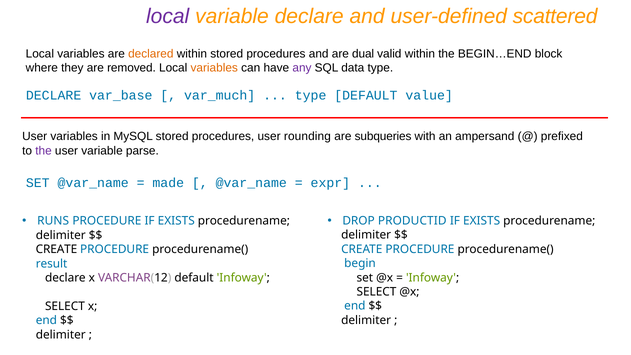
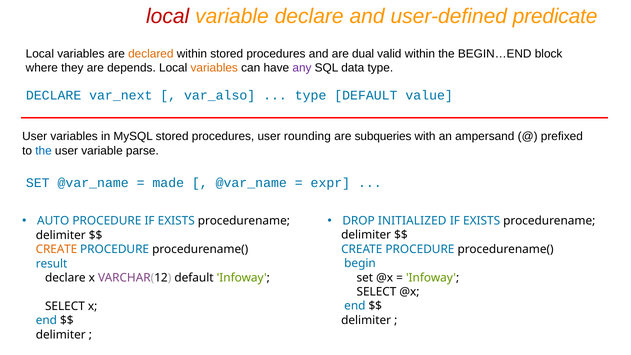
local at (168, 16) colour: purple -> red
scattered: scattered -> predicate
removed: removed -> depends
var_base: var_base -> var_next
var_much: var_much -> var_also
the at (44, 151) colour: purple -> blue
PRODUCTID: PRODUCTID -> INITIALIZED
RUNS: RUNS -> AUTO
CREATE at (56, 249) colour: black -> orange
